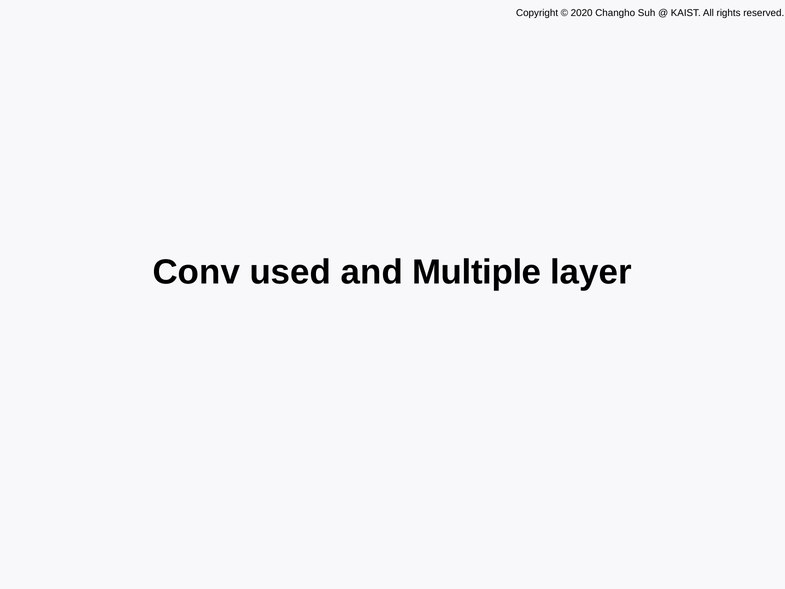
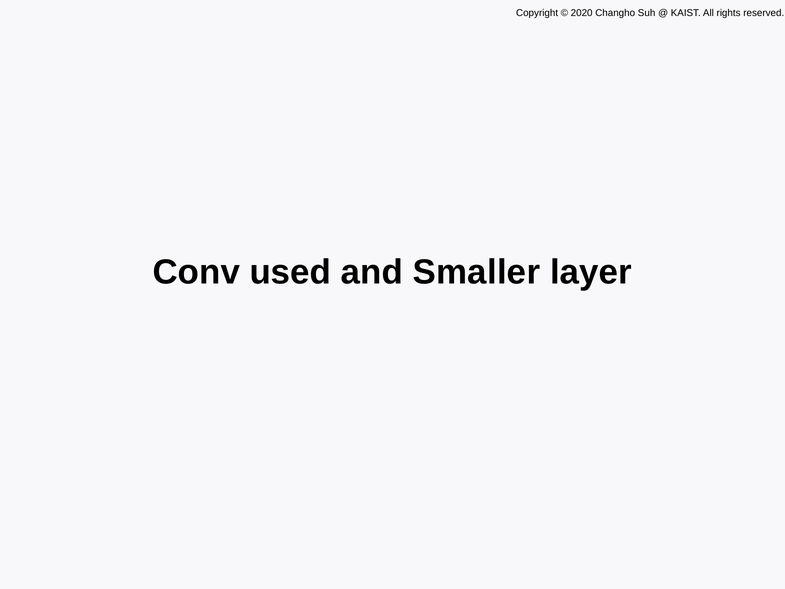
Multiple: Multiple -> Smaller
